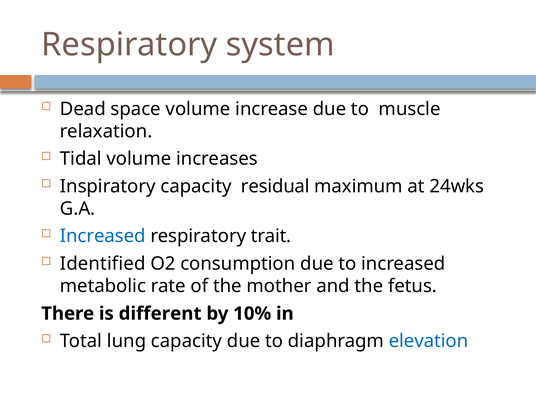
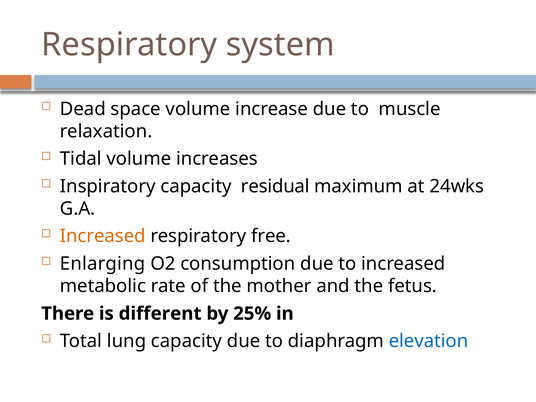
Increased at (103, 236) colour: blue -> orange
trait: trait -> free
Identified: Identified -> Enlarging
10%: 10% -> 25%
